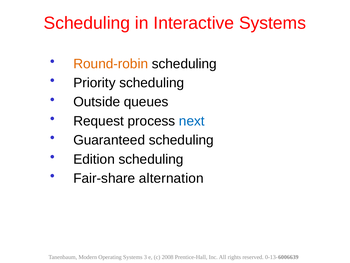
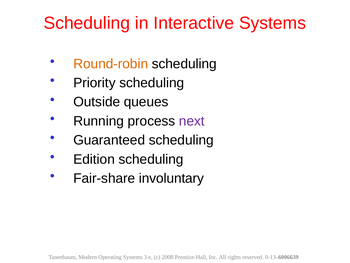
Request: Request -> Running
next colour: blue -> purple
alternation: alternation -> involuntary
